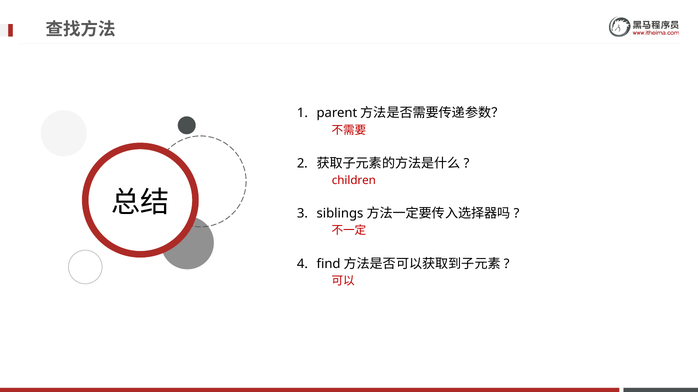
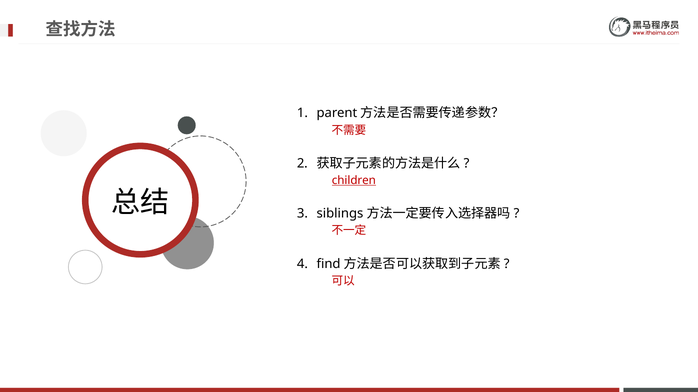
children underline: none -> present
